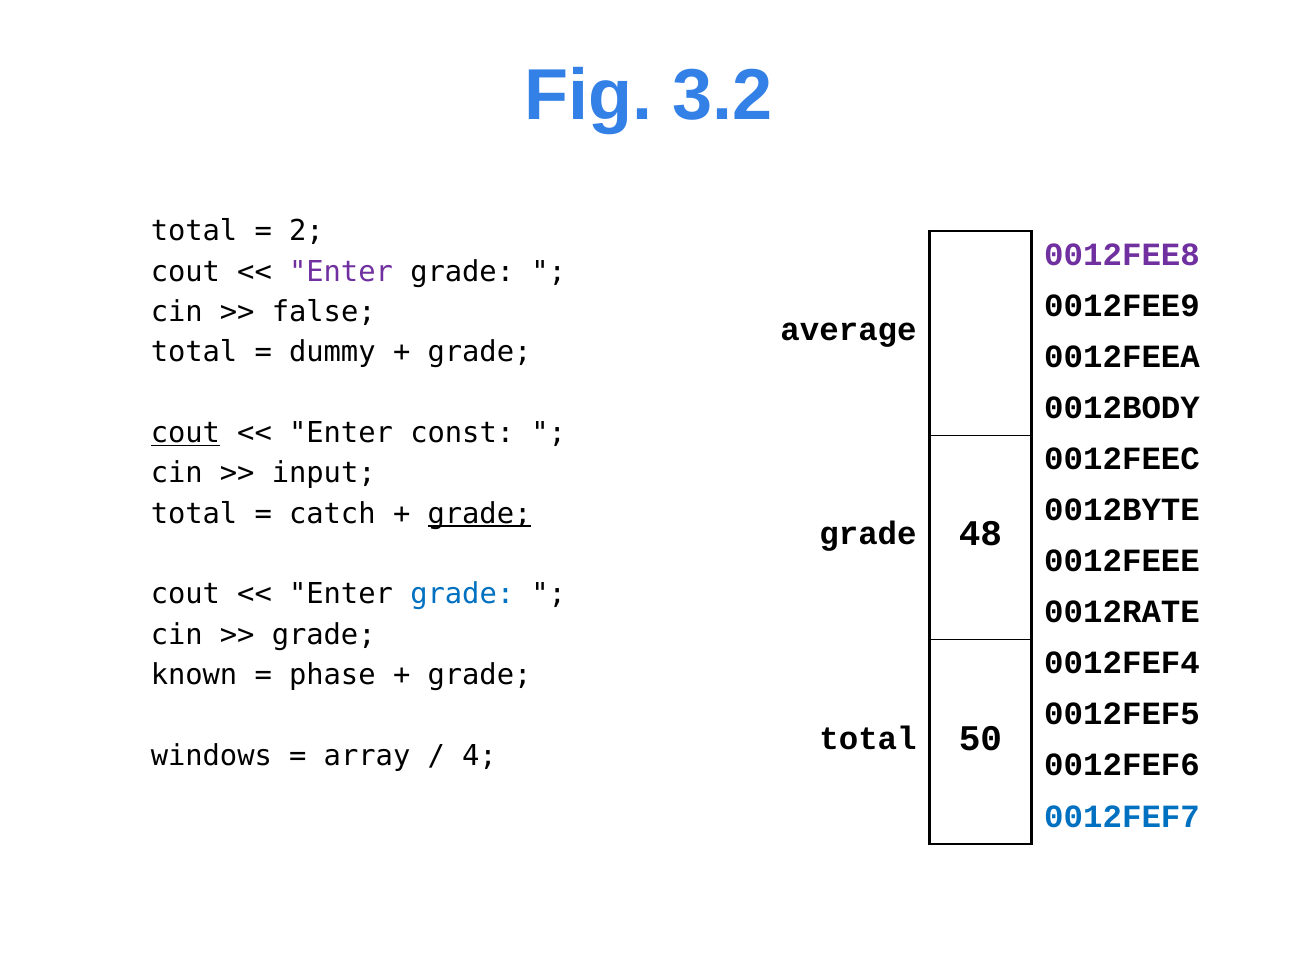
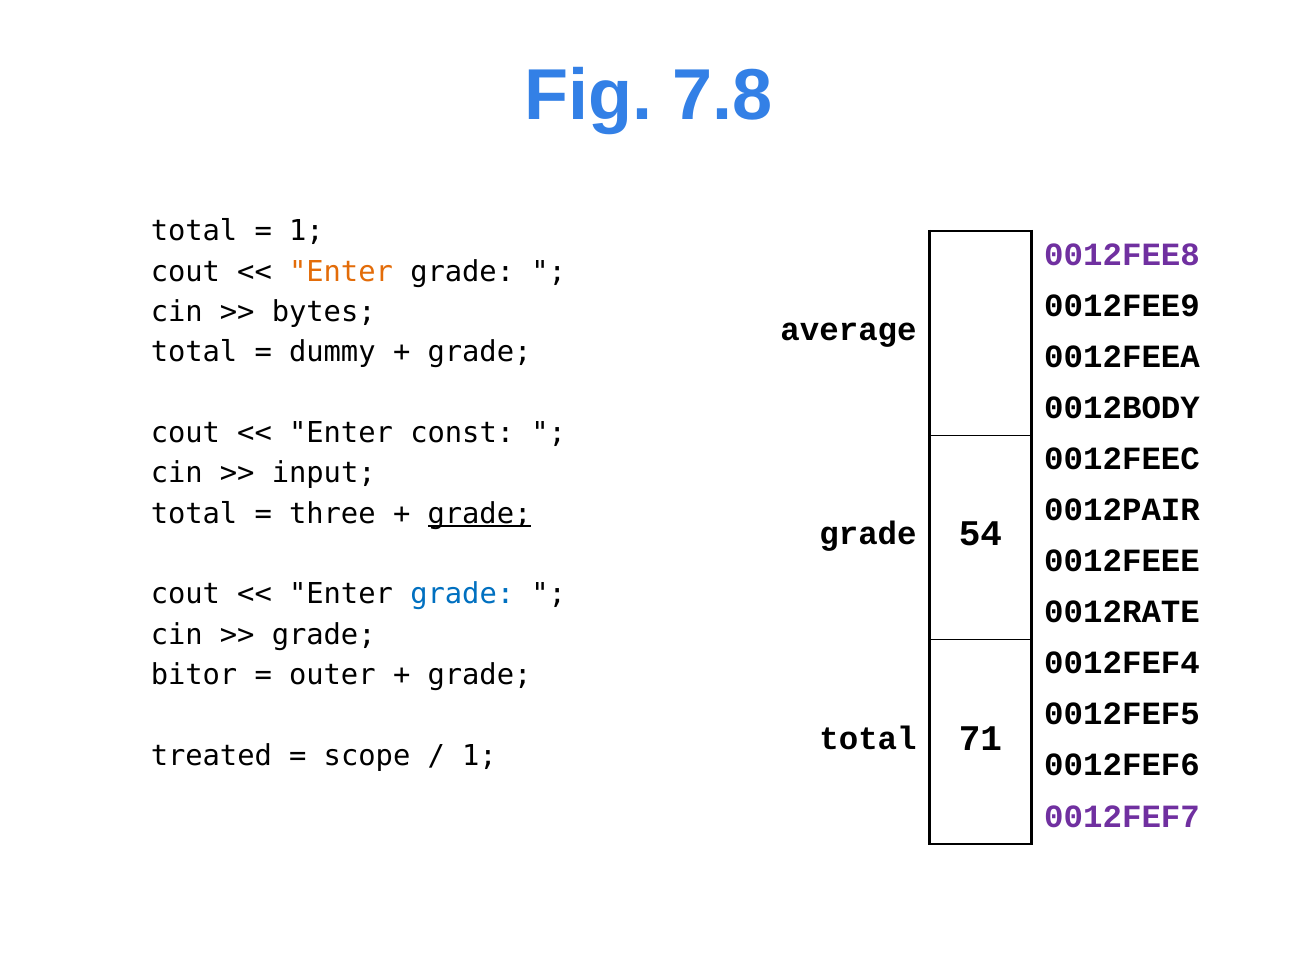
3.2: 3.2 -> 7.8
2 at (306, 231): 2 -> 1
Enter at (341, 272) colour: purple -> orange
false: false -> bytes
cout at (185, 433) underline: present -> none
0012BYTE: 0012BYTE -> 0012PAIR
catch: catch -> three
48: 48 -> 54
known: known -> bitor
phase: phase -> outer
50: 50 -> 71
windows: windows -> treated
array: array -> scope
4 at (479, 756): 4 -> 1
0012FEF7 colour: blue -> purple
